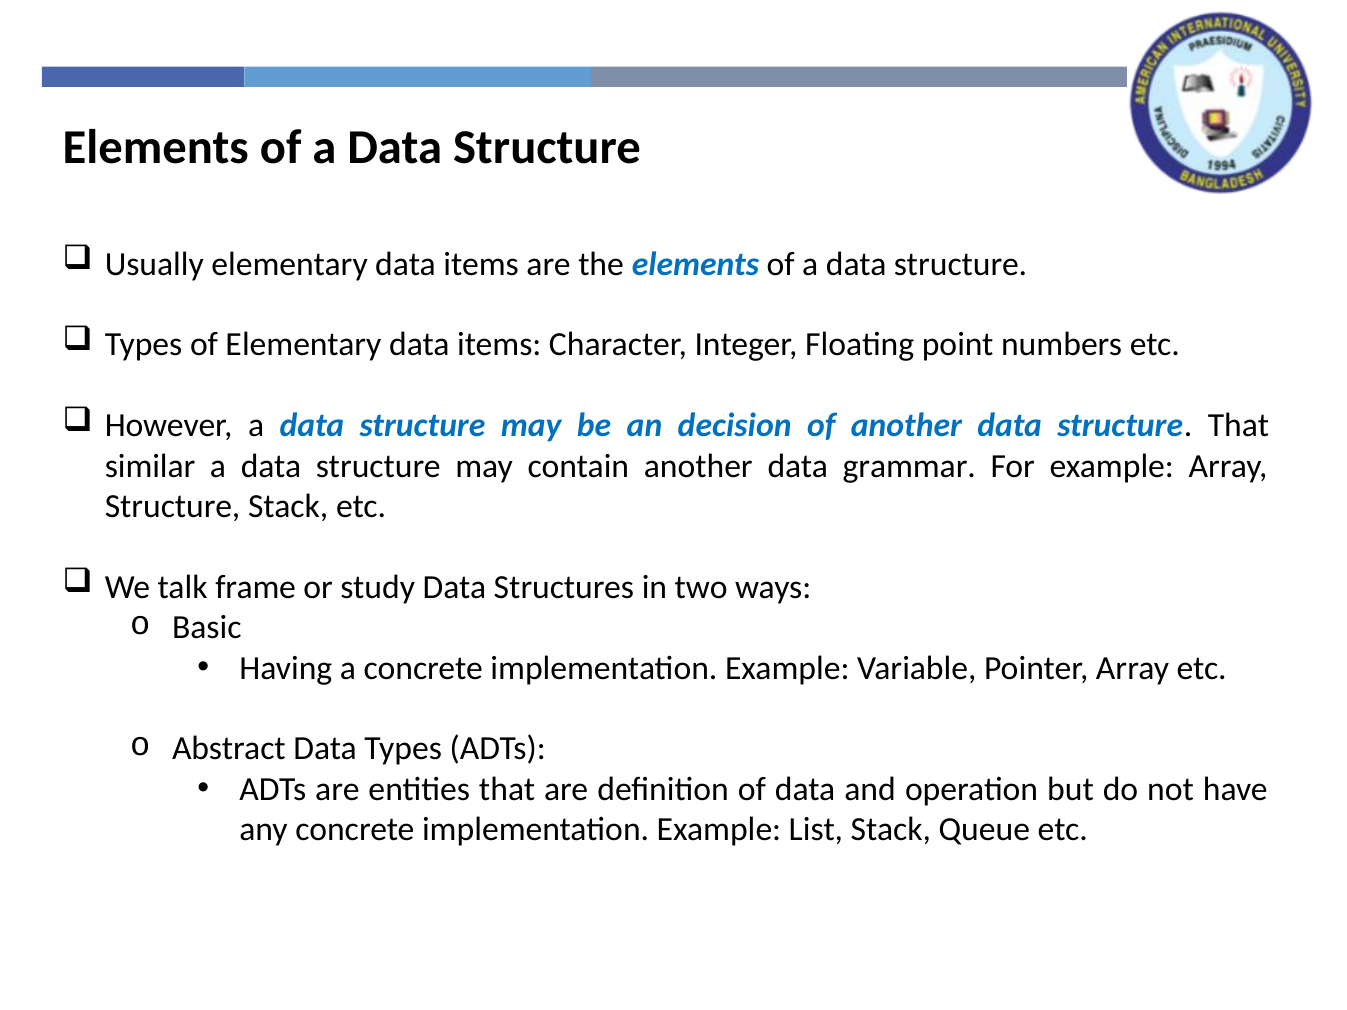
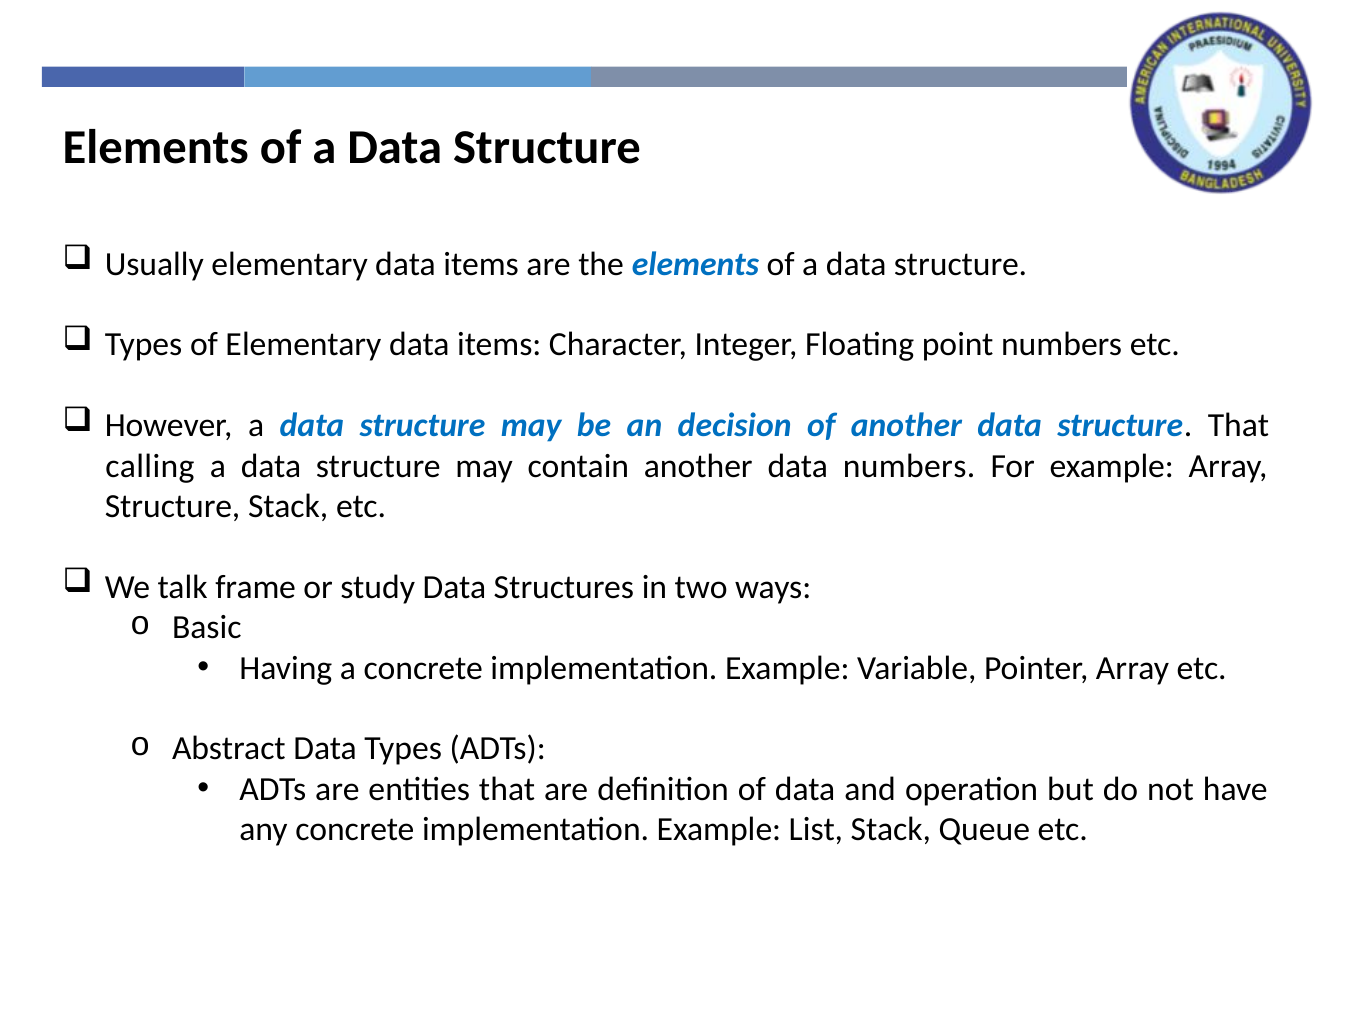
similar: similar -> calling
data grammar: grammar -> numbers
